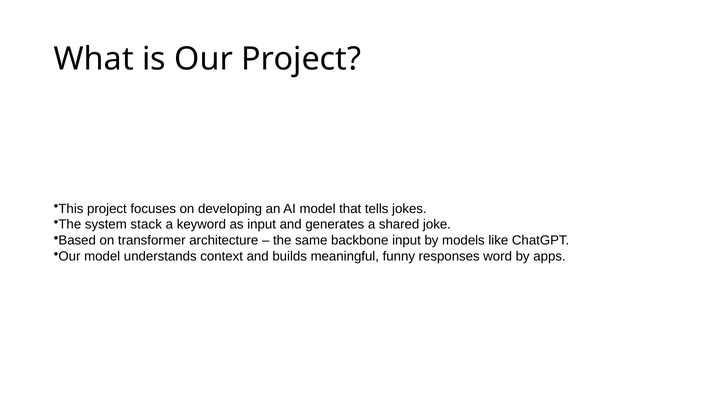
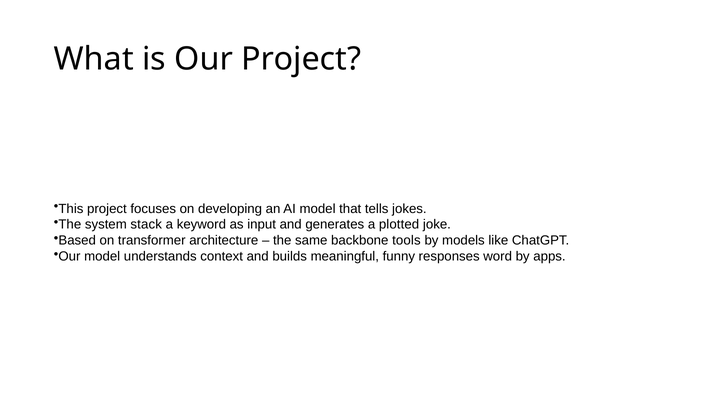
shared: shared -> plotted
backbone input: input -> tools
